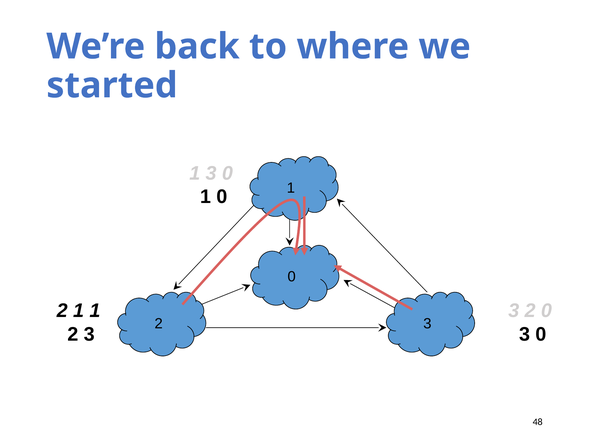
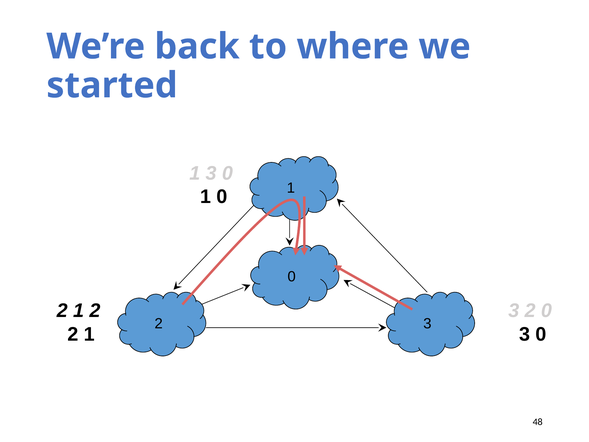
2 1 1: 1 -> 2
3 at (89, 334): 3 -> 1
